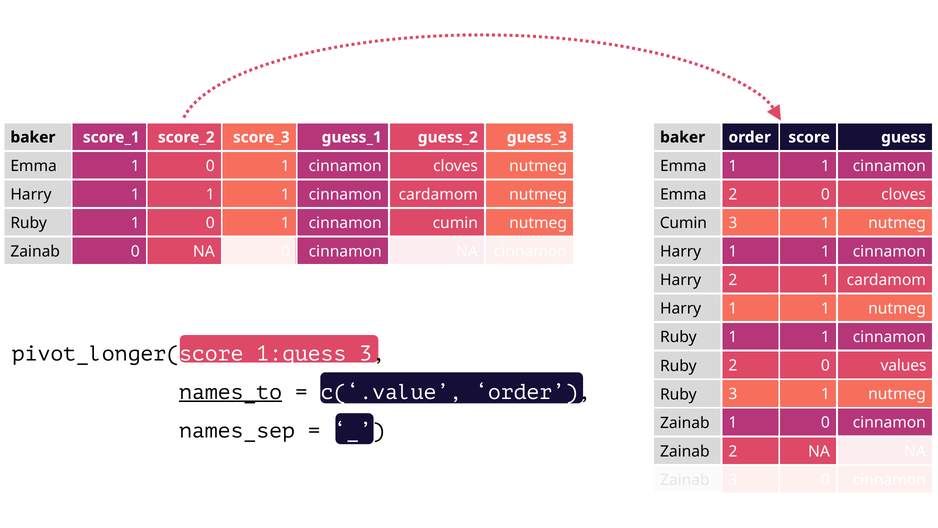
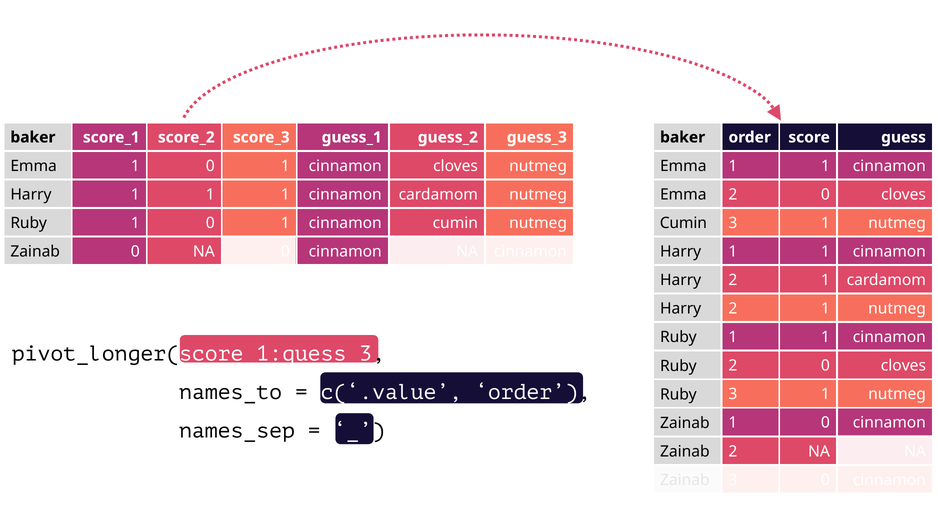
1 at (733, 308): 1 -> 2
Ruby 2 0 values: values -> cloves
names_to underline: present -> none
